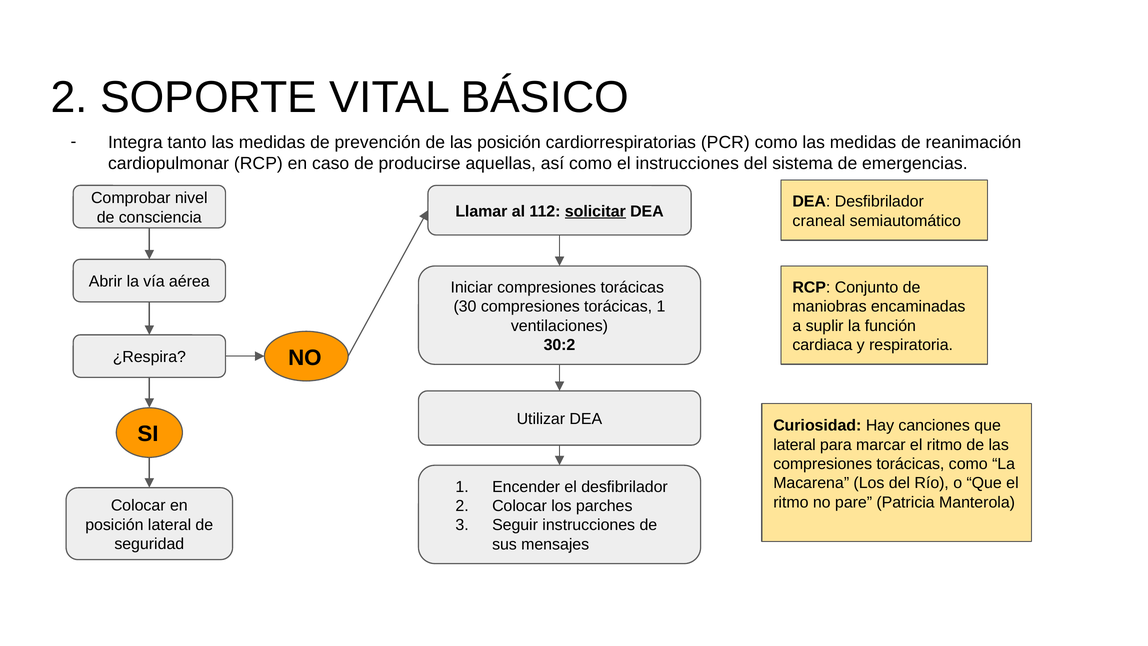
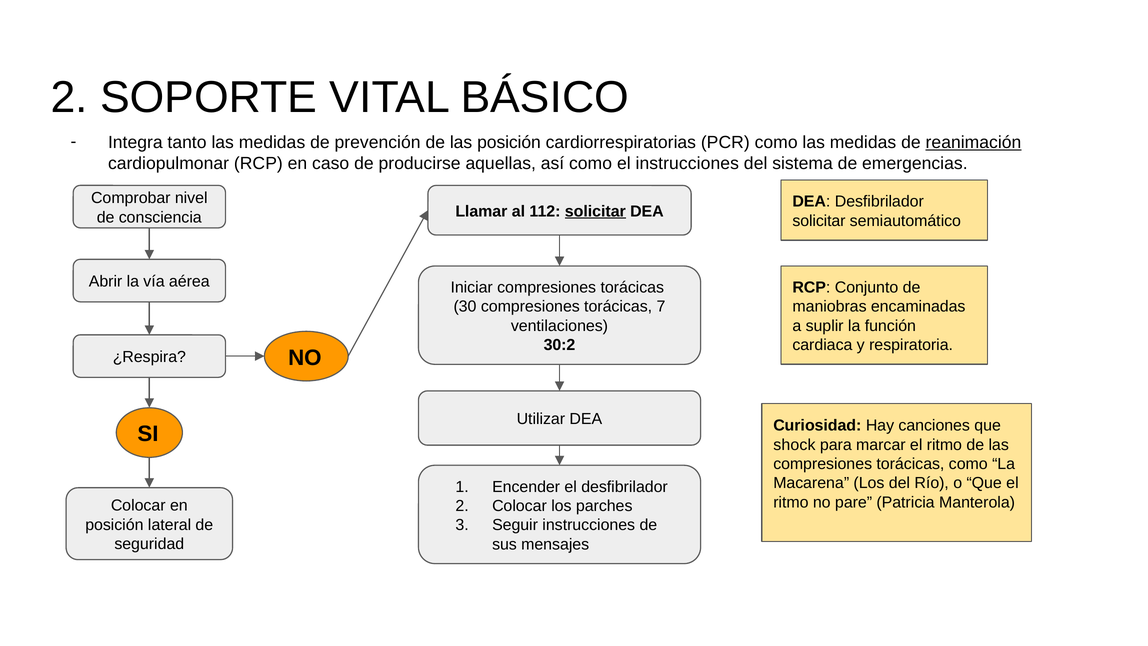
reanimación underline: none -> present
craneal at (819, 221): craneal -> solicitar
torácicas 1: 1 -> 7
lateral at (795, 445): lateral -> shock
